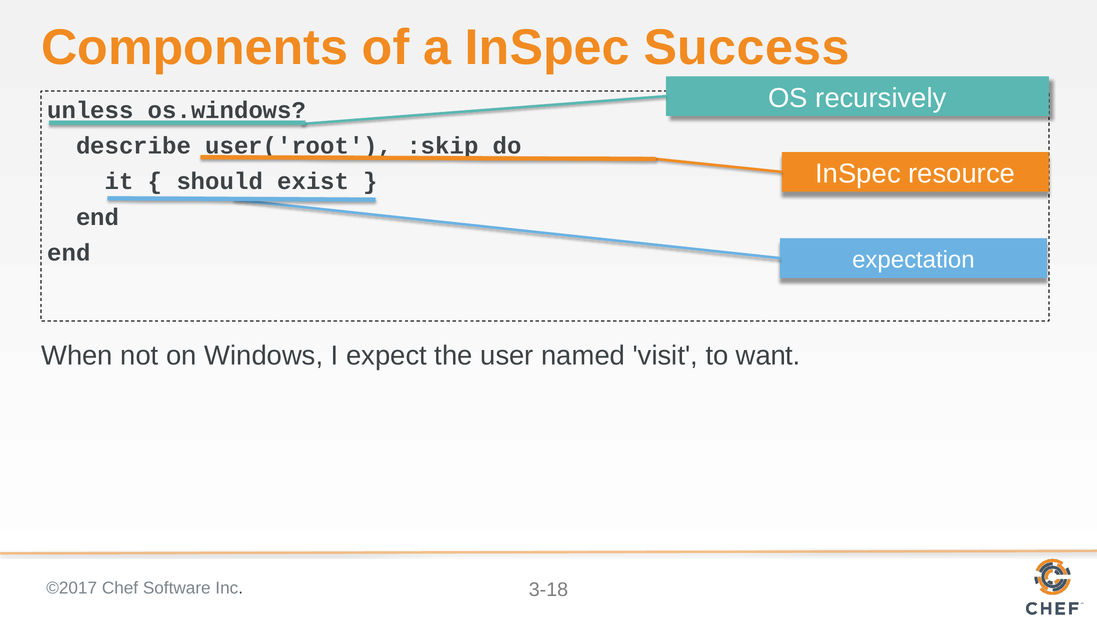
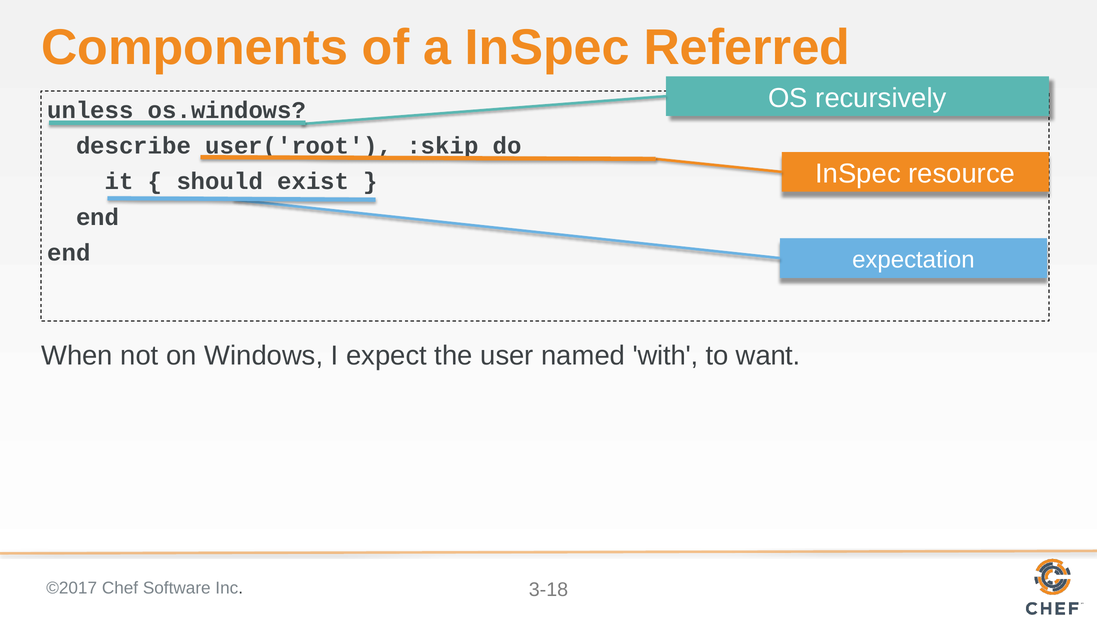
Success: Success -> Referred
visit: visit -> with
